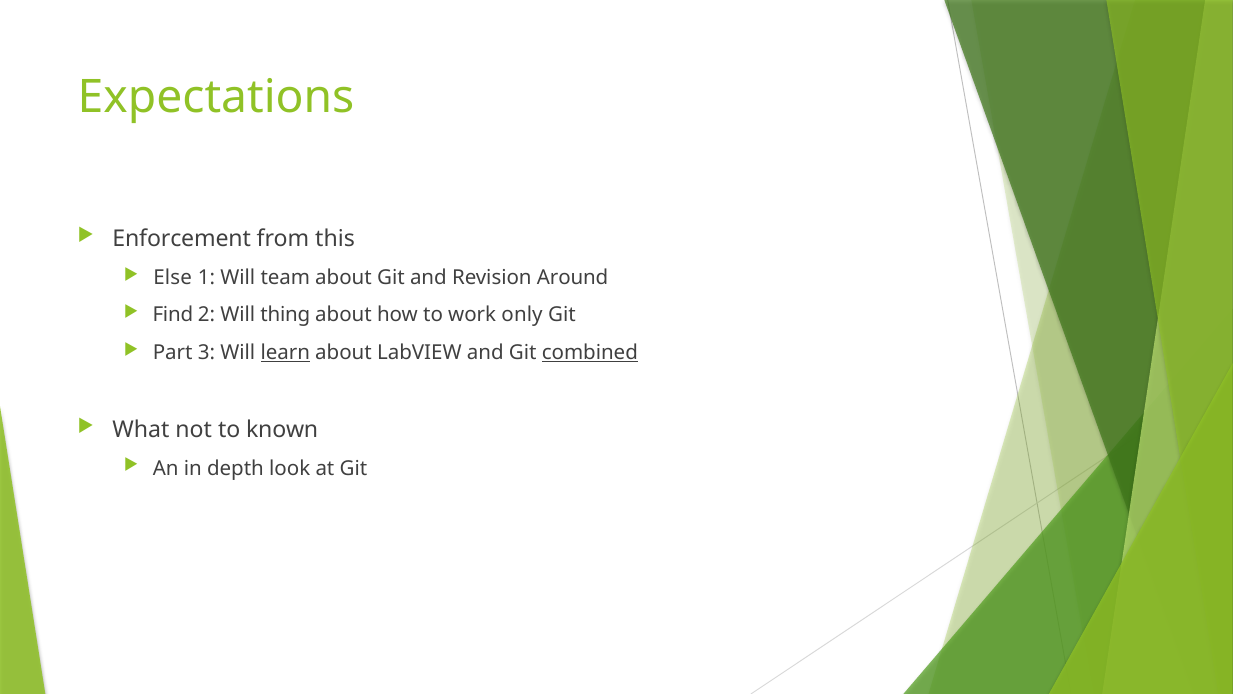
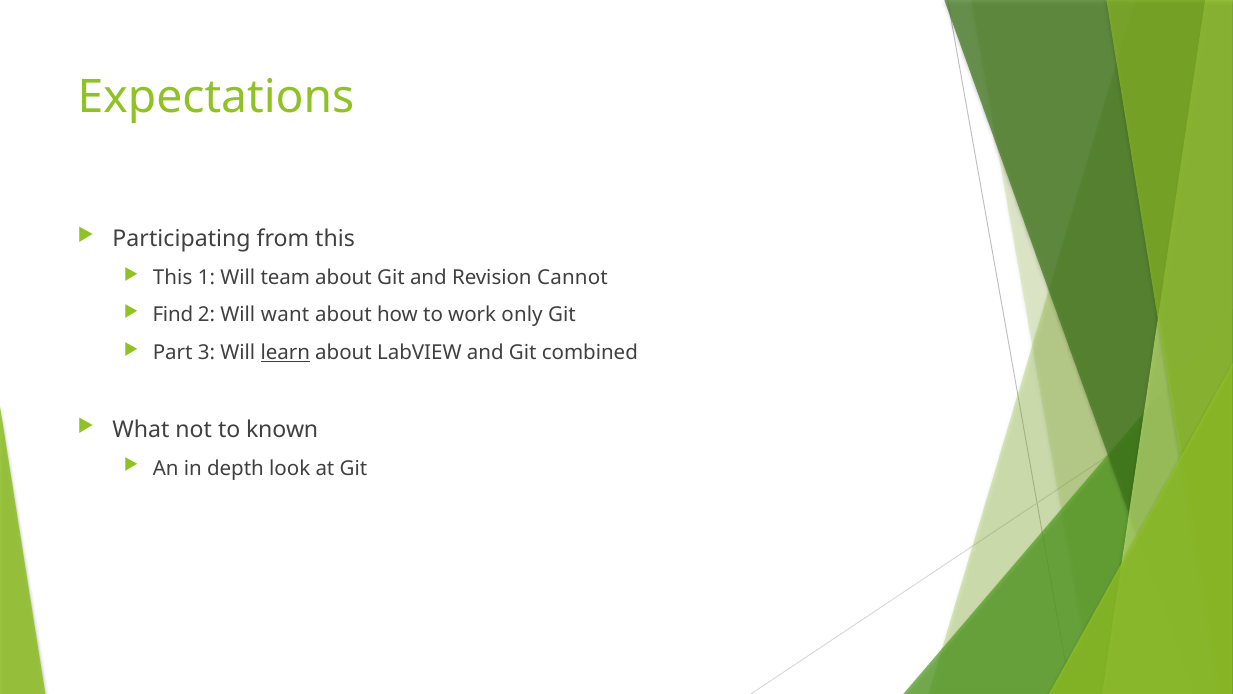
Enforcement: Enforcement -> Participating
Else at (173, 277): Else -> This
Around: Around -> Cannot
thing: thing -> want
combined underline: present -> none
